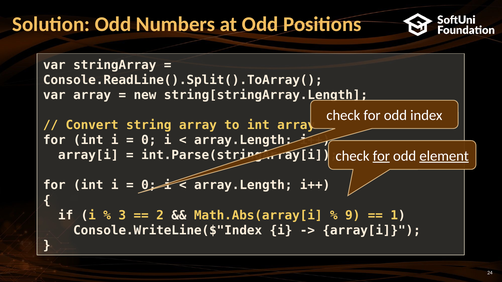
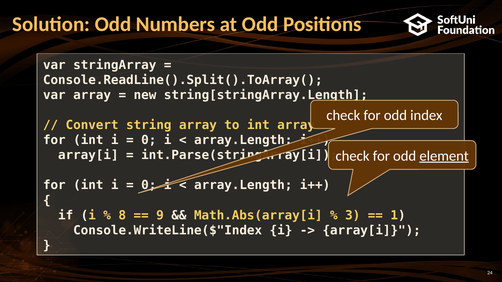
for at (381, 156) underline: present -> none
3: 3 -> 8
2: 2 -> 9
9: 9 -> 3
